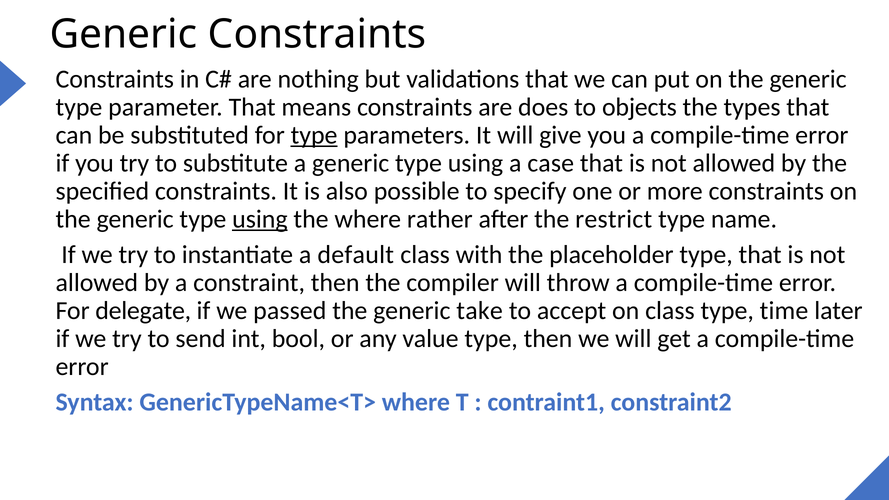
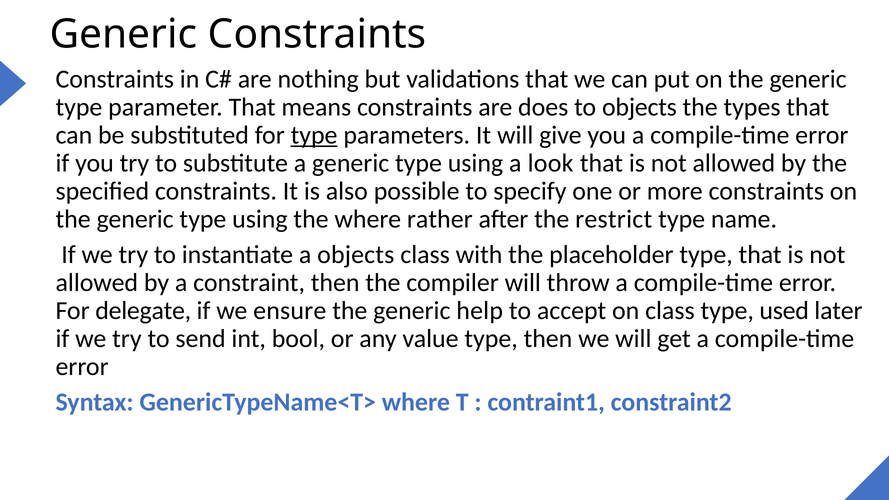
case: case -> look
using at (260, 219) underline: present -> none
a default: default -> objects
passed: passed -> ensure
take: take -> help
time: time -> used
